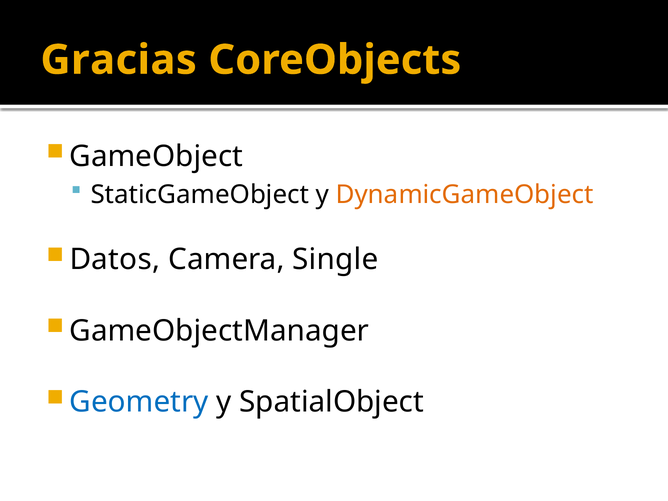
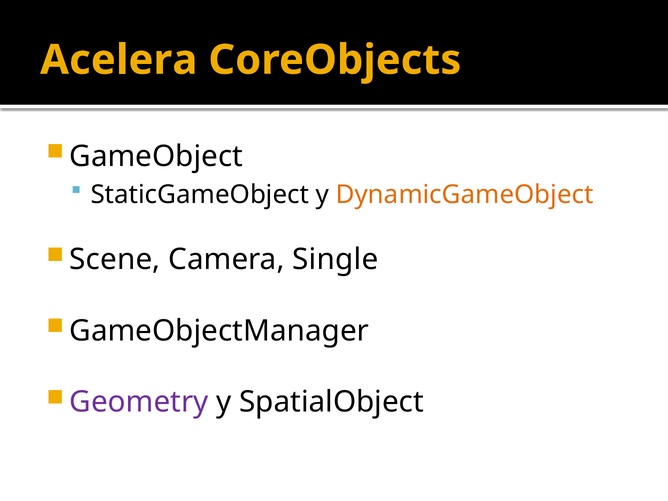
Gracias: Gracias -> Acelera
Datos: Datos -> Scene
Geometry colour: blue -> purple
